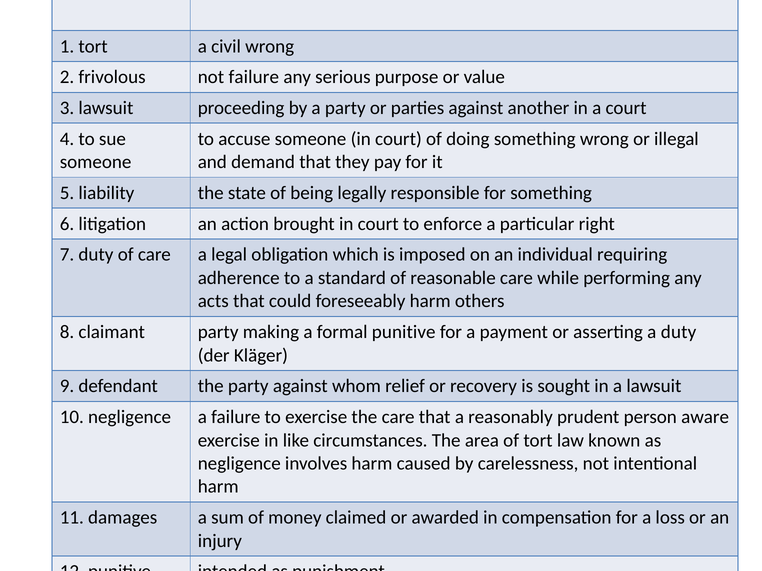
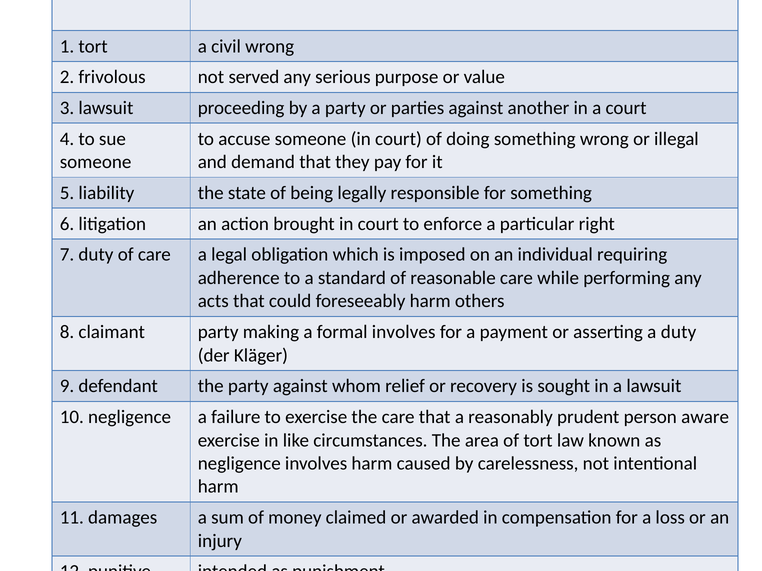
not failure: failure -> served
formal punitive: punitive -> involves
